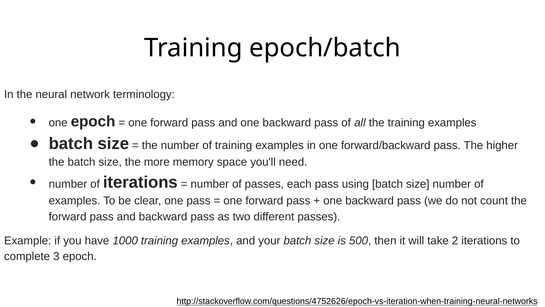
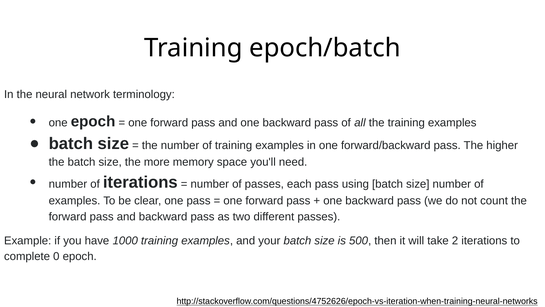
3: 3 -> 0
